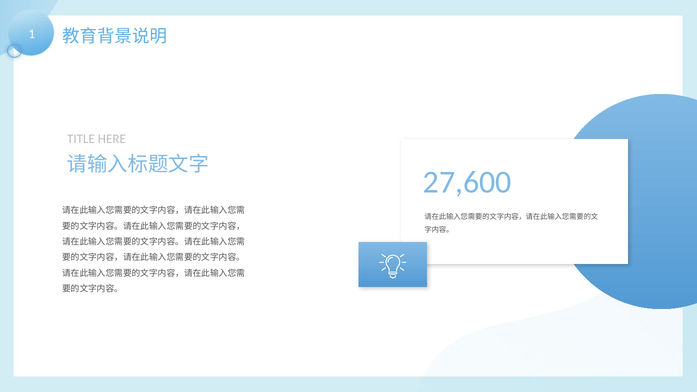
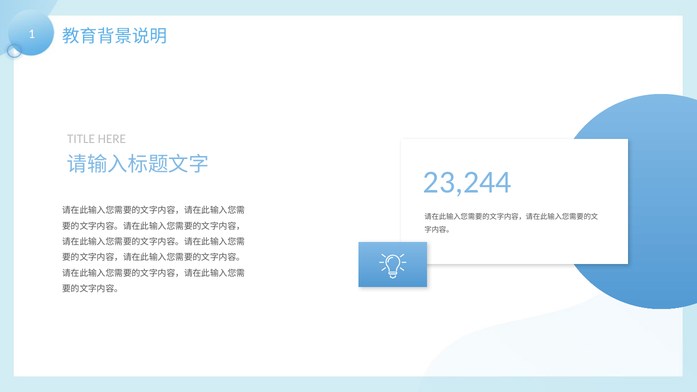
27,600: 27,600 -> 23,244
